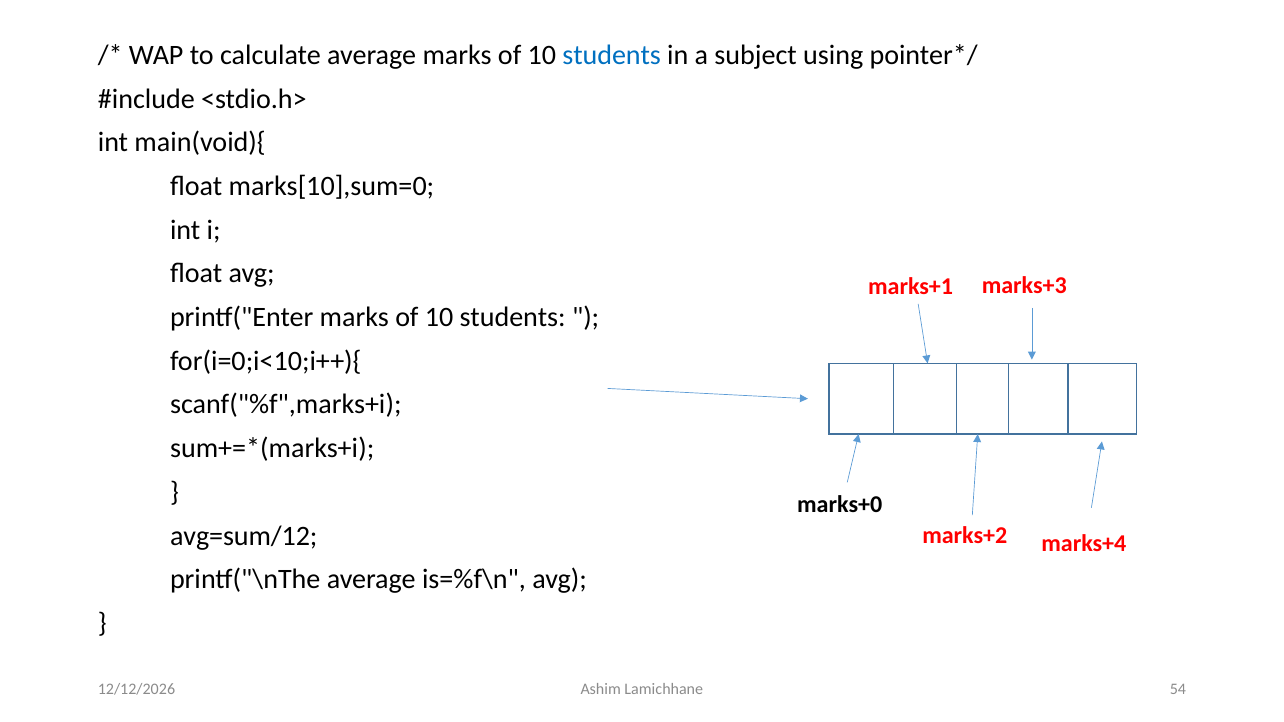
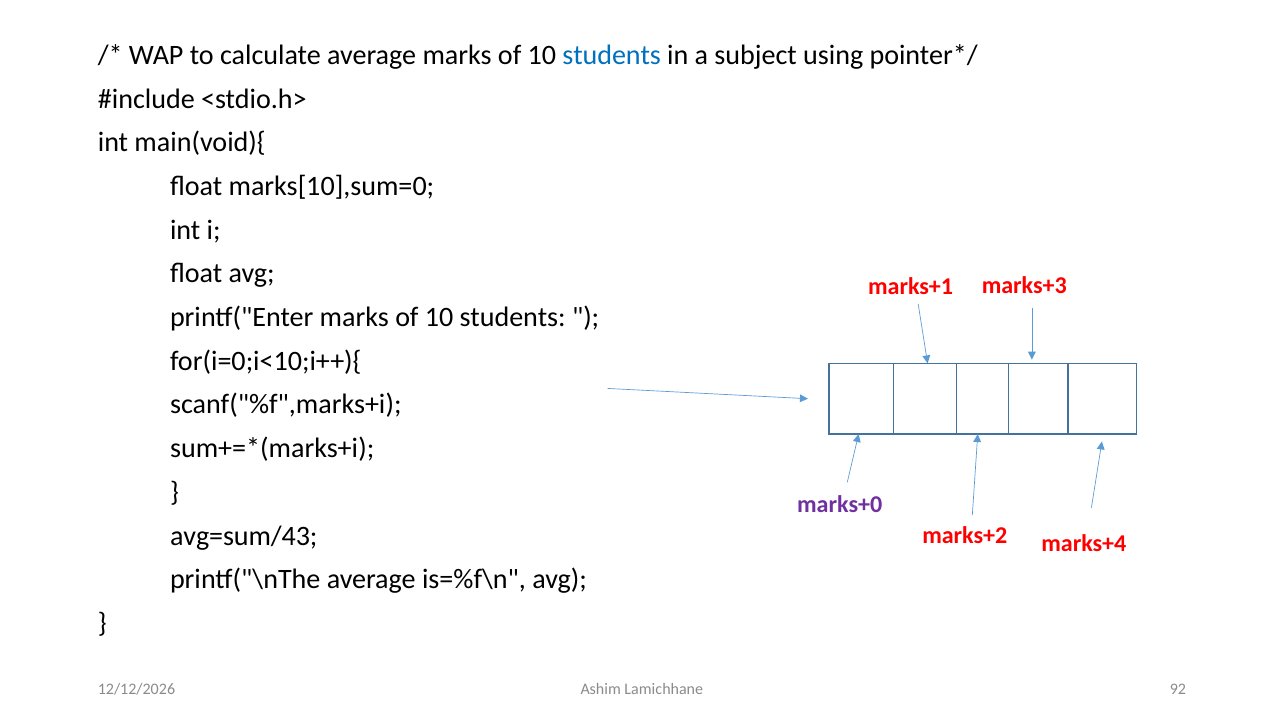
marks+0 colour: black -> purple
avg=sum/12: avg=sum/12 -> avg=sum/43
54: 54 -> 92
